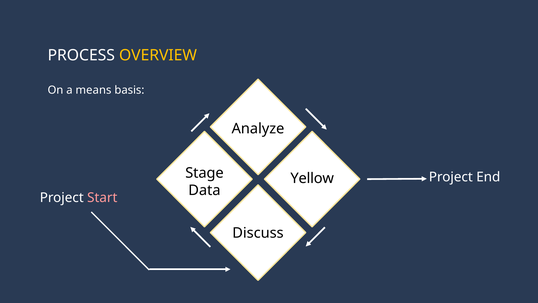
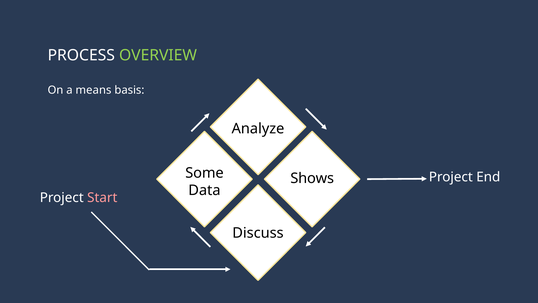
OVERVIEW colour: yellow -> light green
Stage: Stage -> Some
Yellow: Yellow -> Shows
